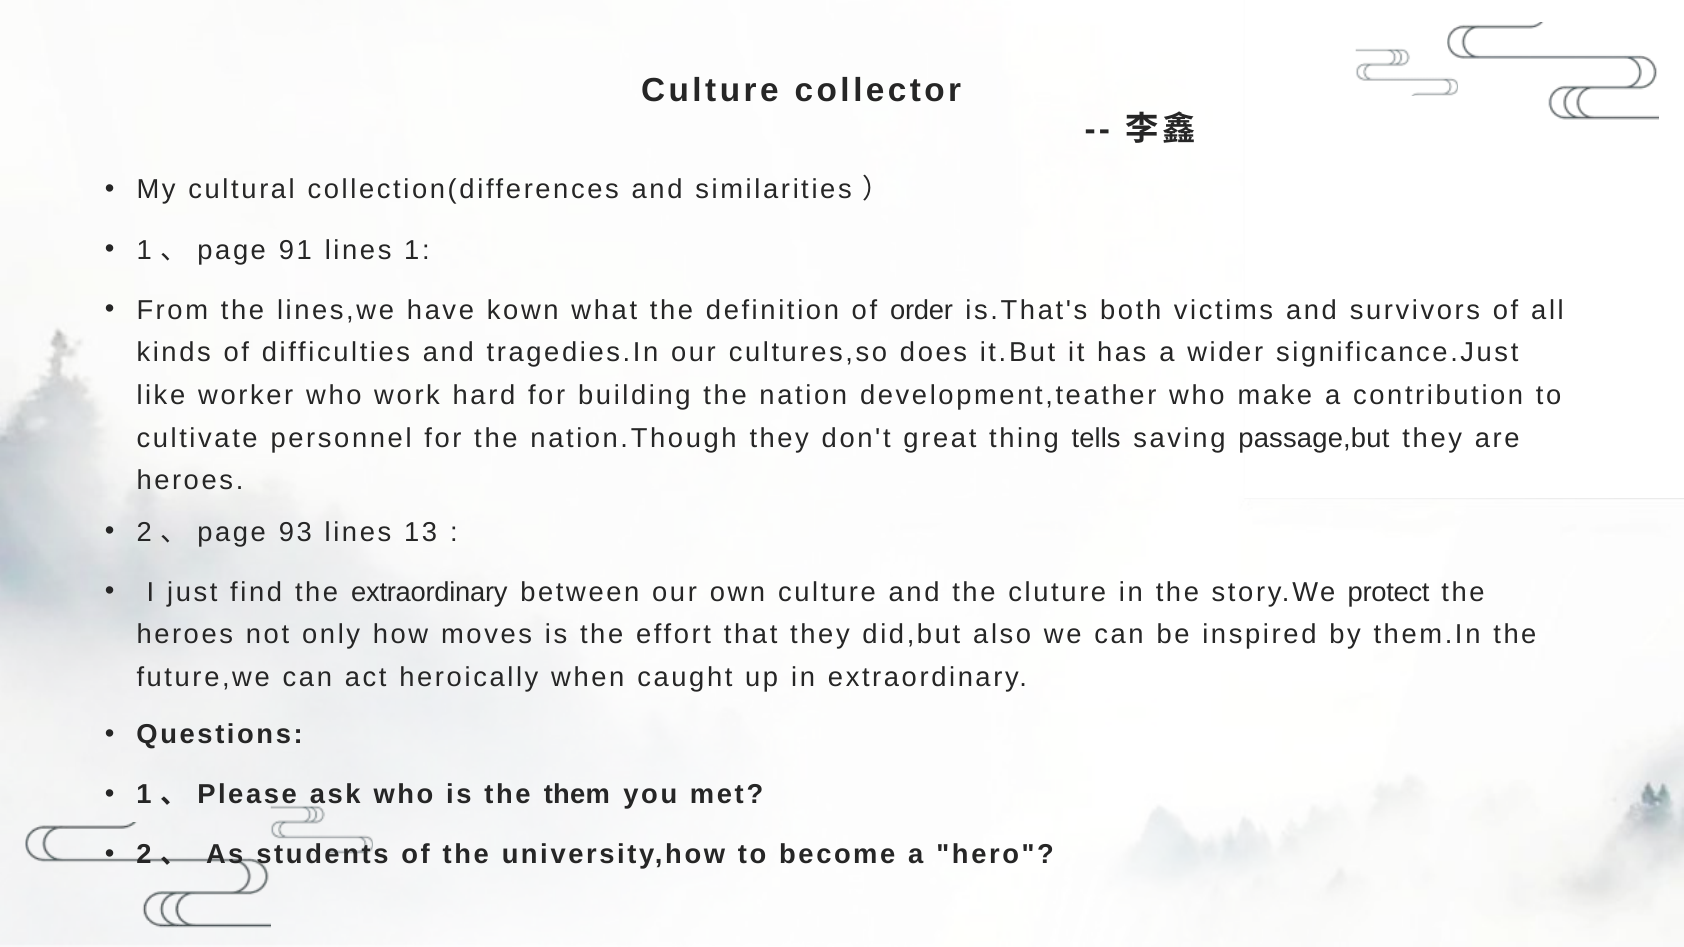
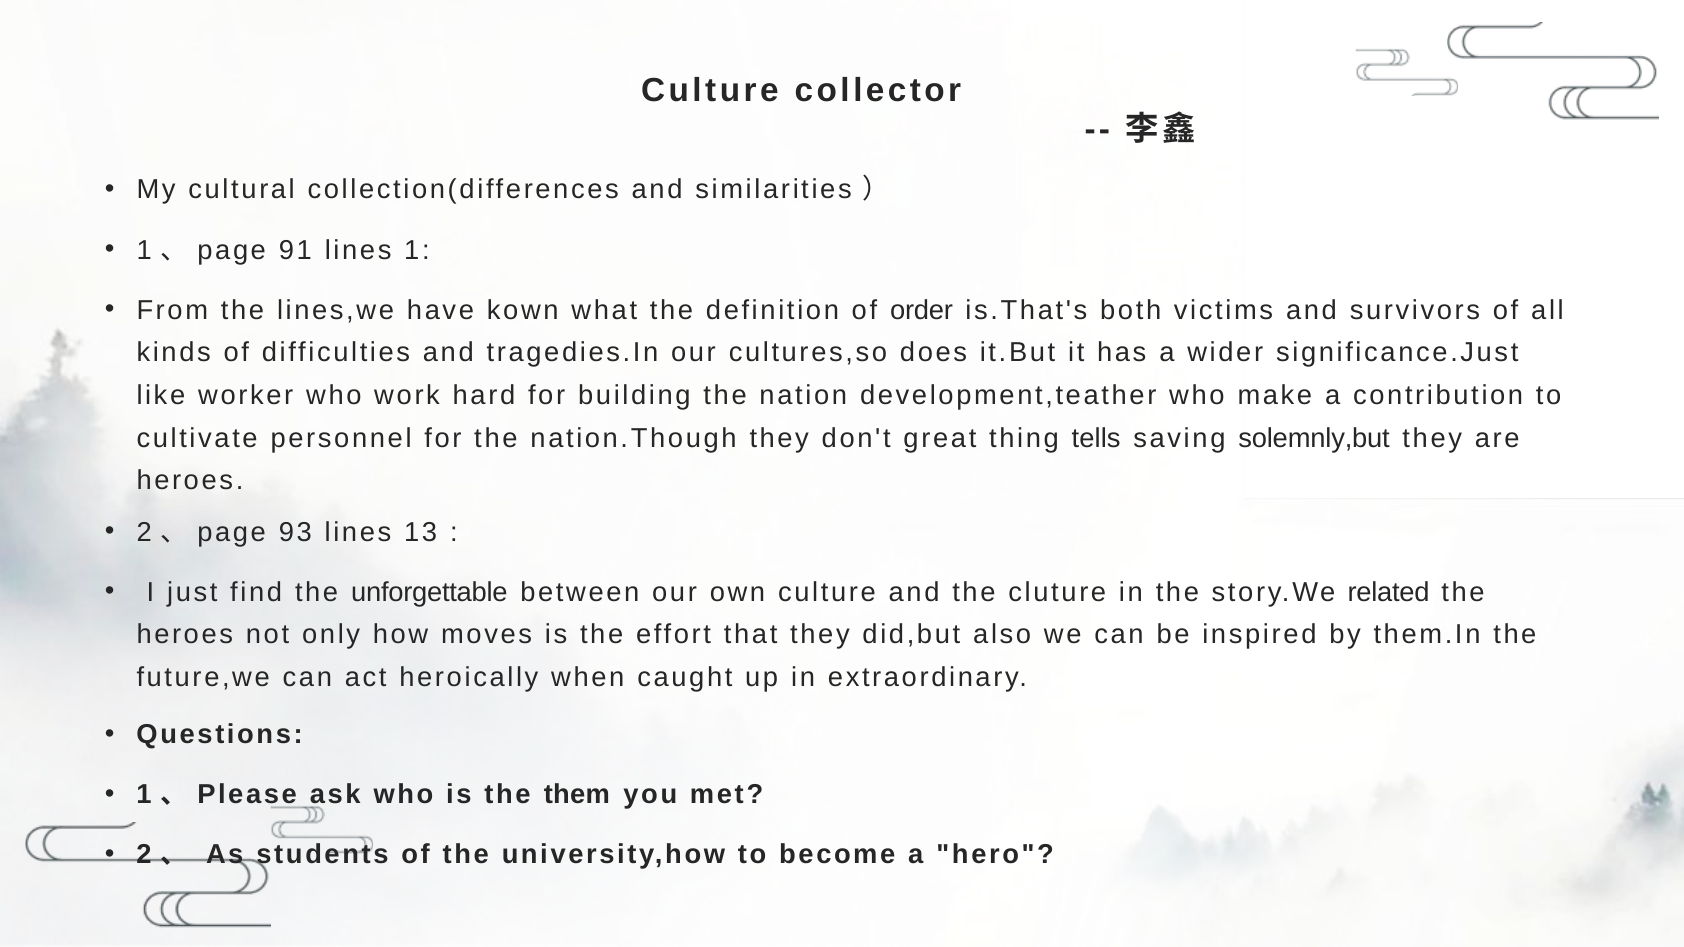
passage,but: passage,but -> solemnly,but
the extraordinary: extraordinary -> unforgettable
protect: protect -> related
